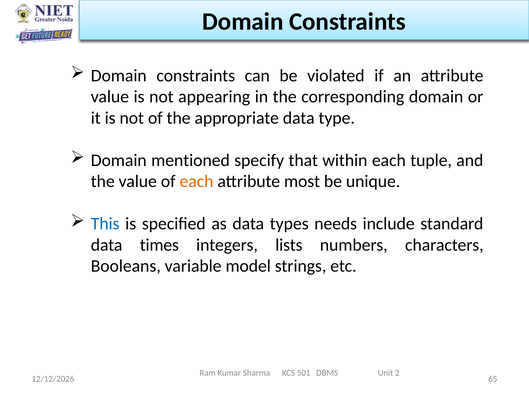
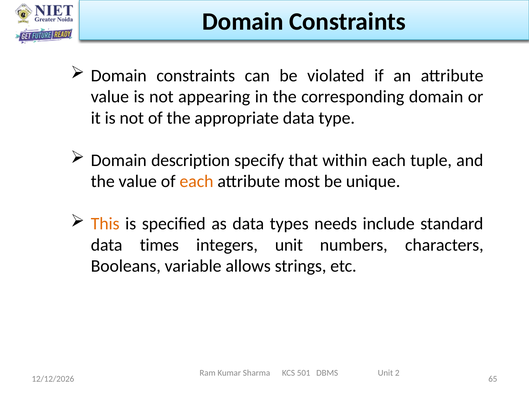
mentioned: mentioned -> description
This colour: blue -> orange
integers lists: lists -> unit
model: model -> allows
